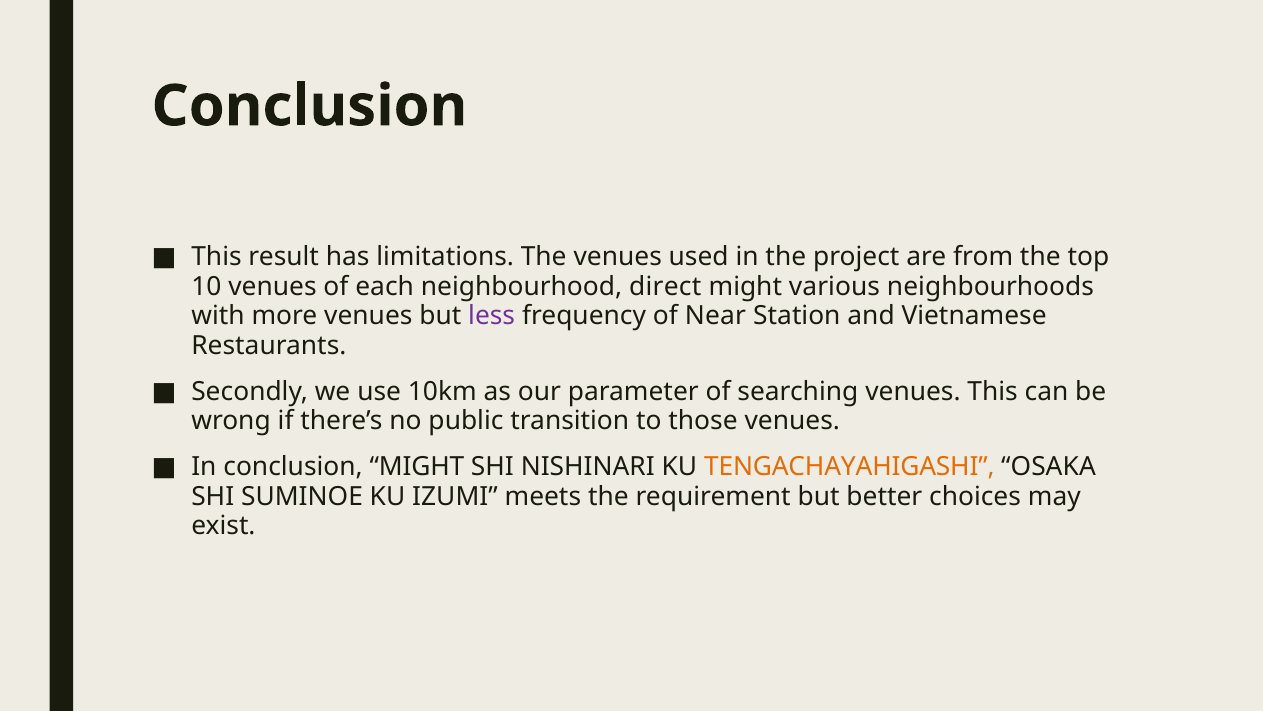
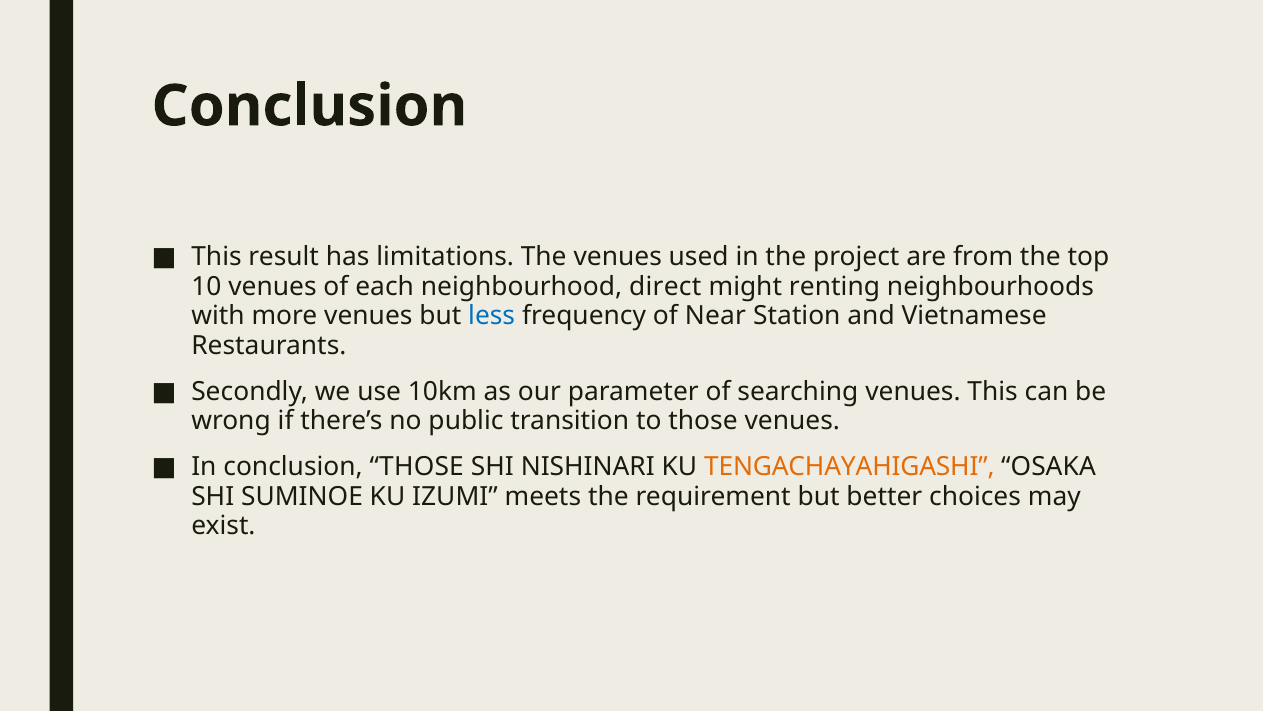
various: various -> renting
less colour: purple -> blue
conclusion MIGHT: MIGHT -> THOSE
